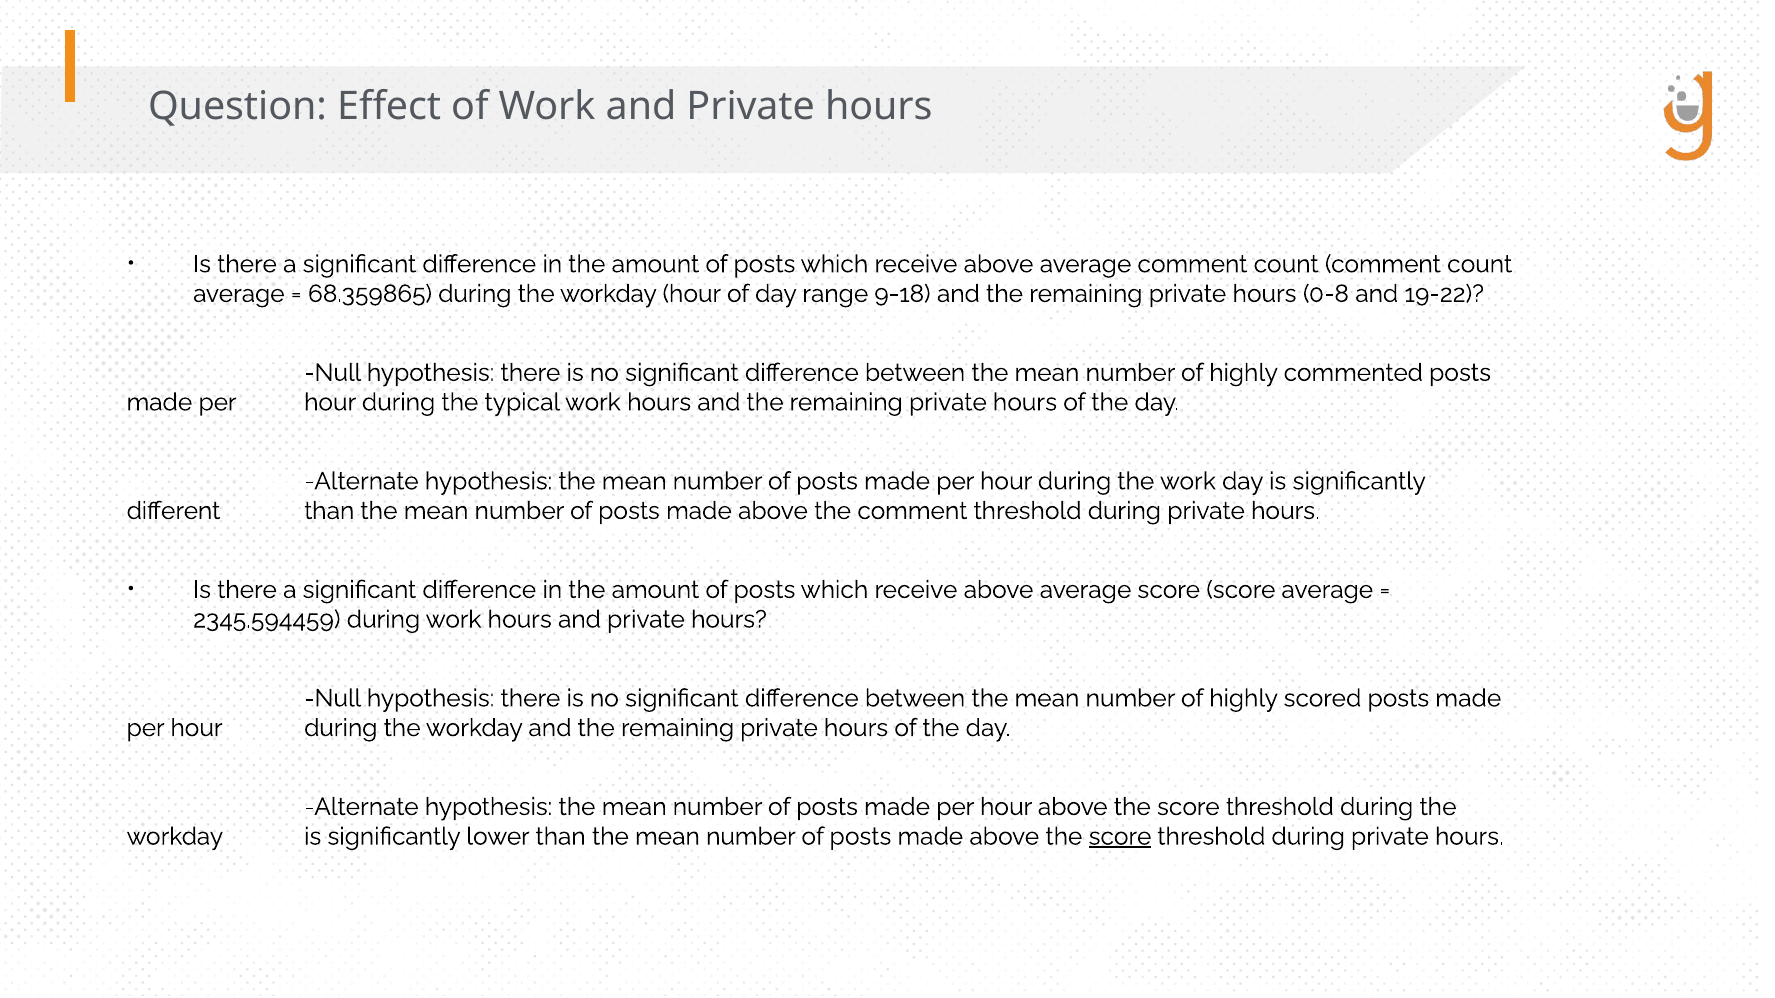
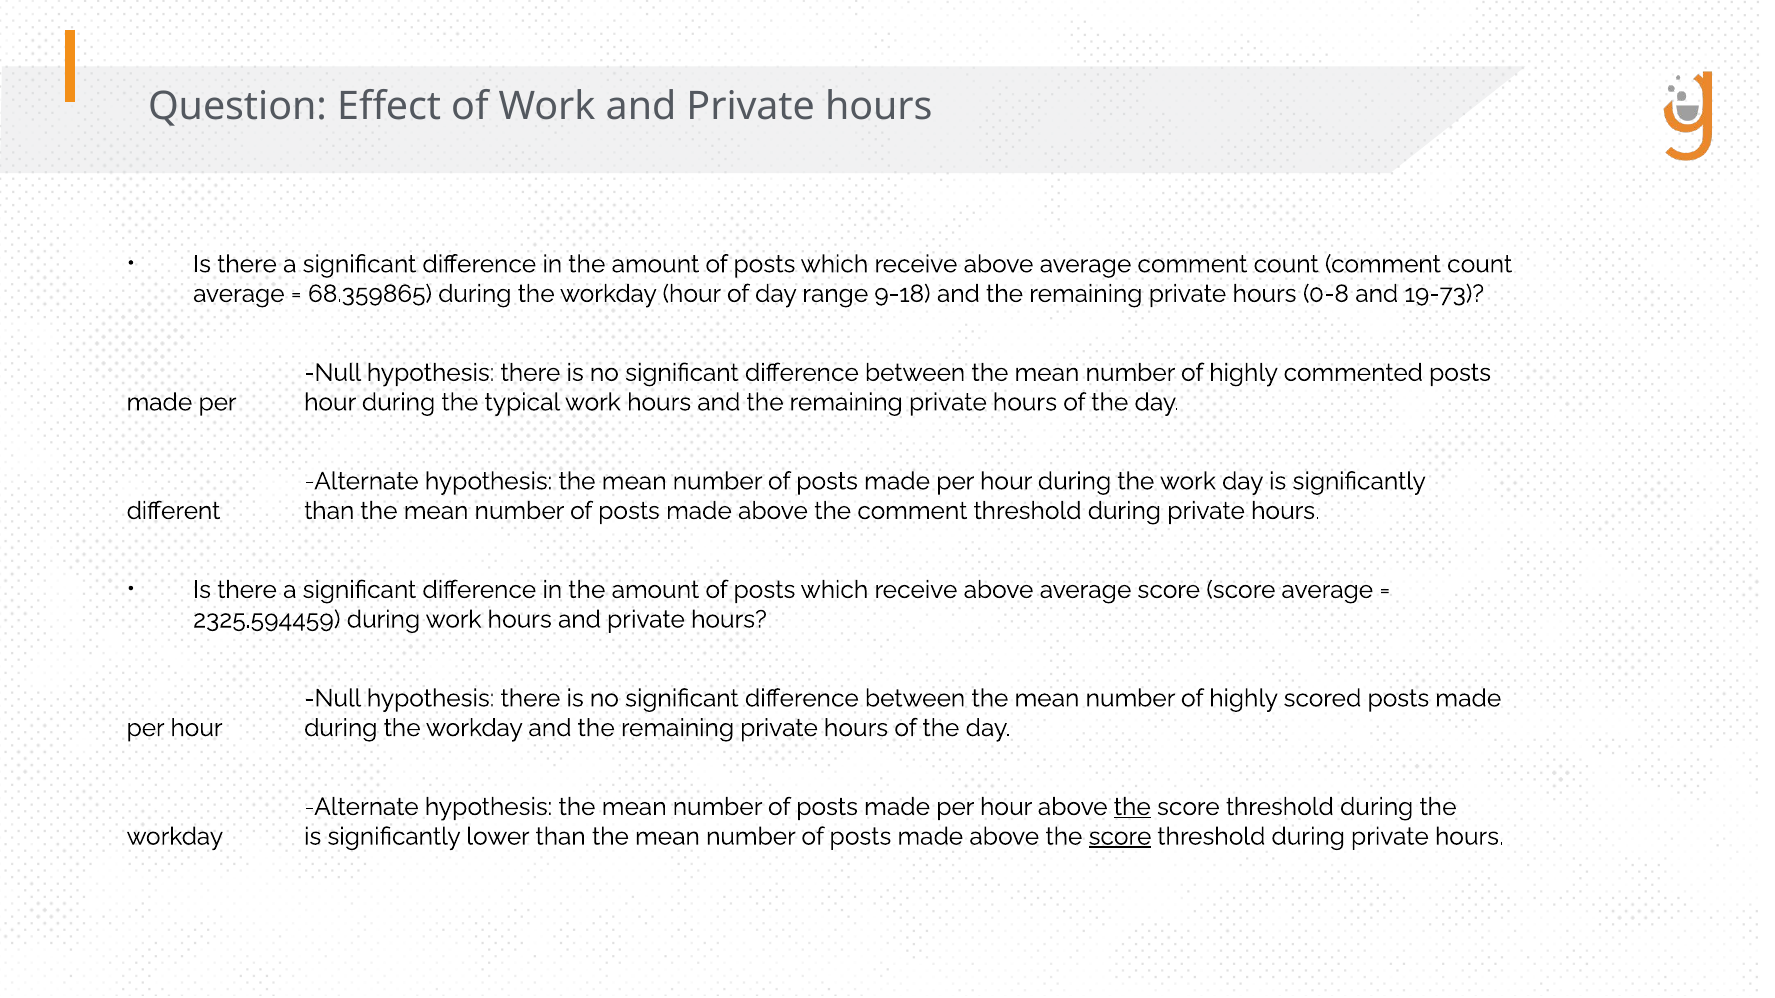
19-22: 19-22 -> 19-73
2345.594459: 2345.594459 -> 2325.594459
the at (1132, 807) underline: none -> present
